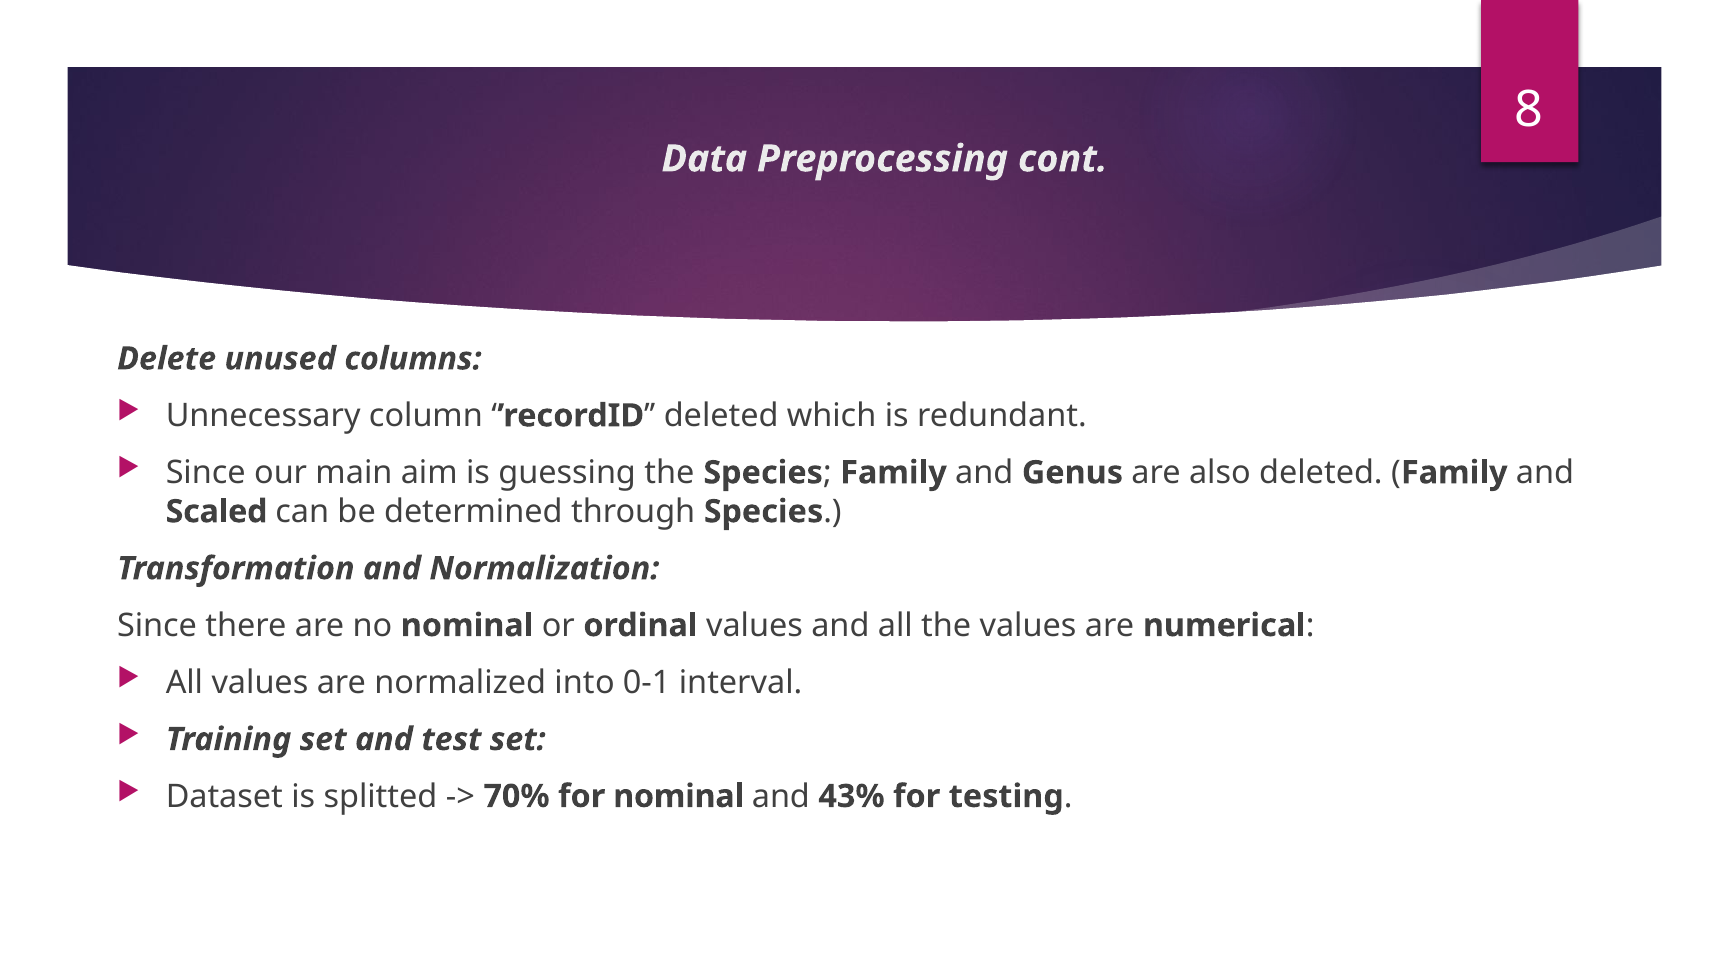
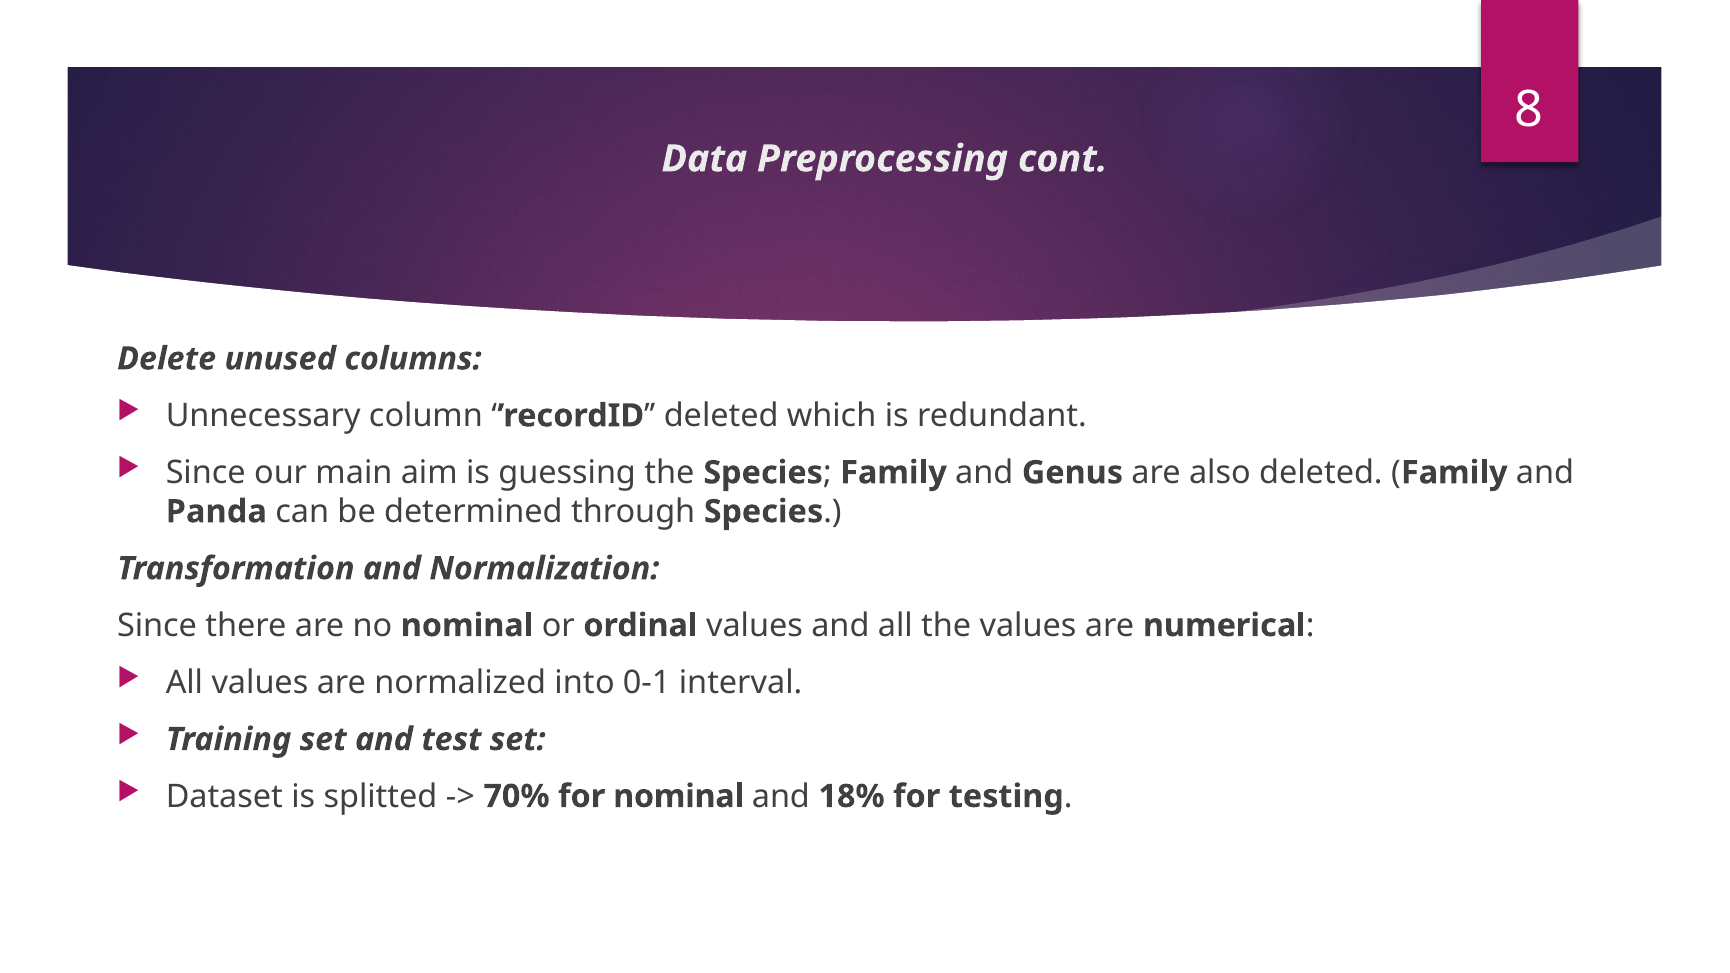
Scaled: Scaled -> Panda
43%: 43% -> 18%
